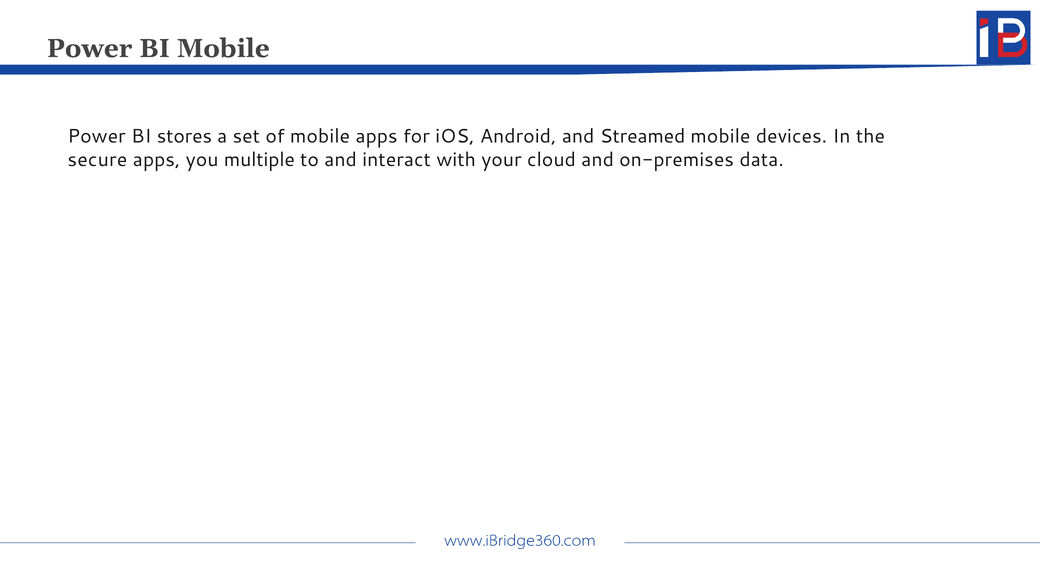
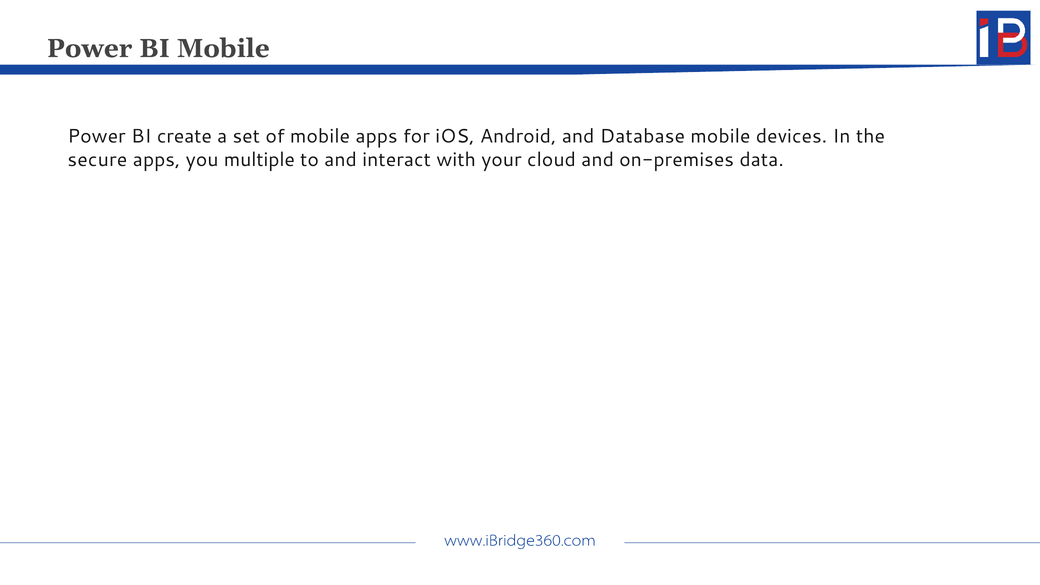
stores: stores -> create
Streamed: Streamed -> Database
